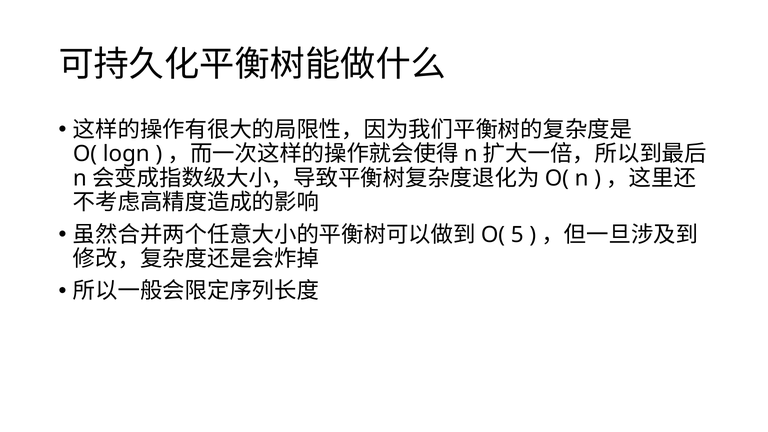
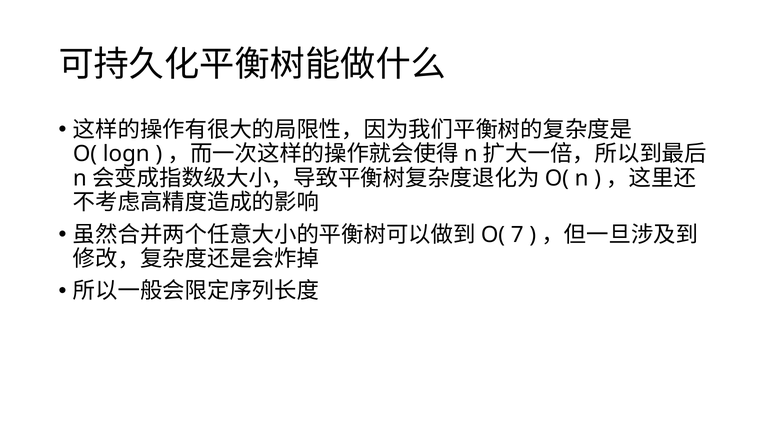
5: 5 -> 7
